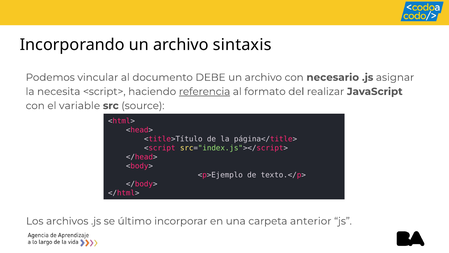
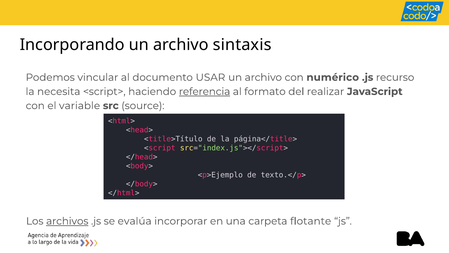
DEBE: DEBE -> USAR
necesario: necesario -> numérico
asignar: asignar -> recurso
archivos underline: none -> present
último: último -> evalúa
anterior: anterior -> flotante
